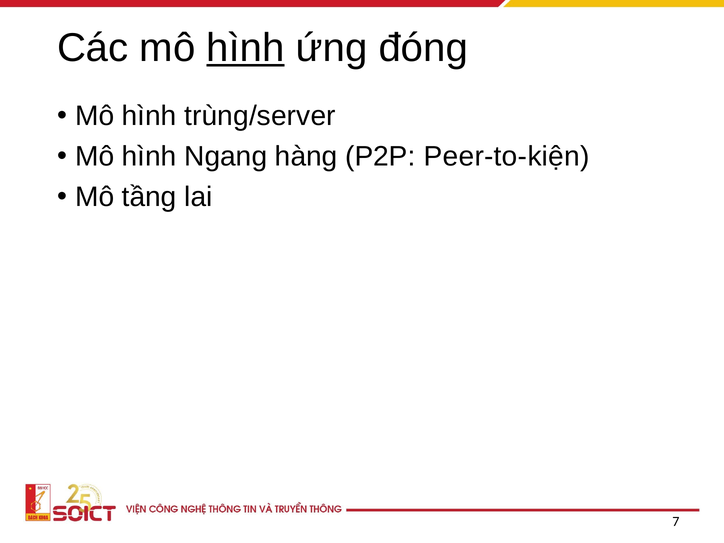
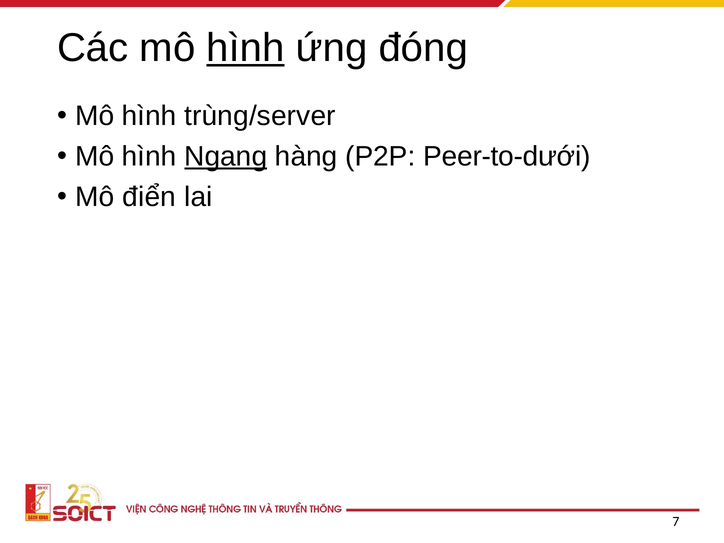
Ngang underline: none -> present
Peer-to-kiện: Peer-to-kiện -> Peer-to-dưới
tầng: tầng -> điển
